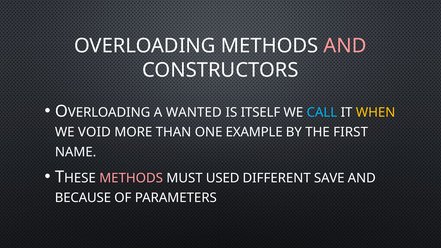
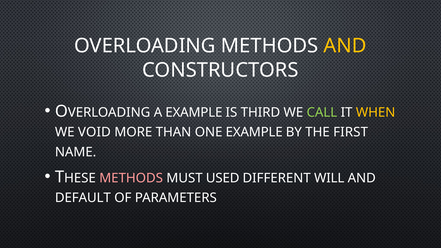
AND at (345, 46) colour: pink -> yellow
A WANTED: WANTED -> EXAMPLE
ITSELF: ITSELF -> THIRD
CALL colour: light blue -> light green
SAVE: SAVE -> WILL
BECAUSE: BECAUSE -> DEFAULT
